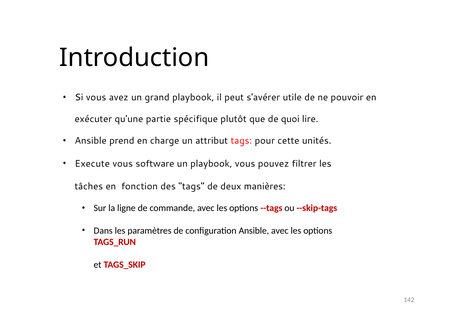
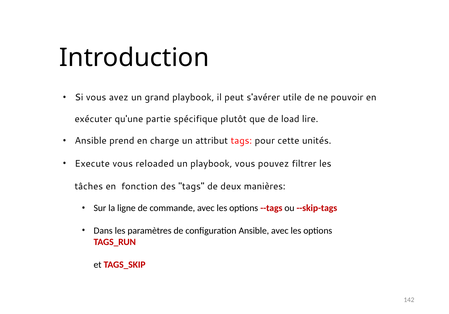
quoi: quoi -> load
software: software -> reloaded
